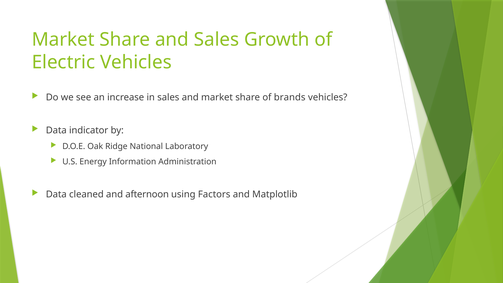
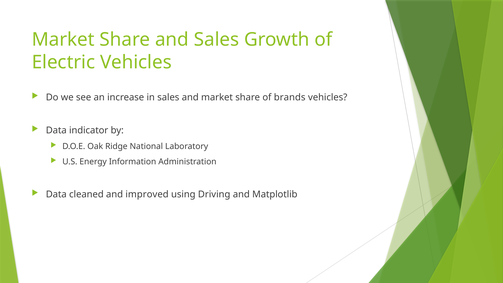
afternoon: afternoon -> improved
Factors: Factors -> Driving
